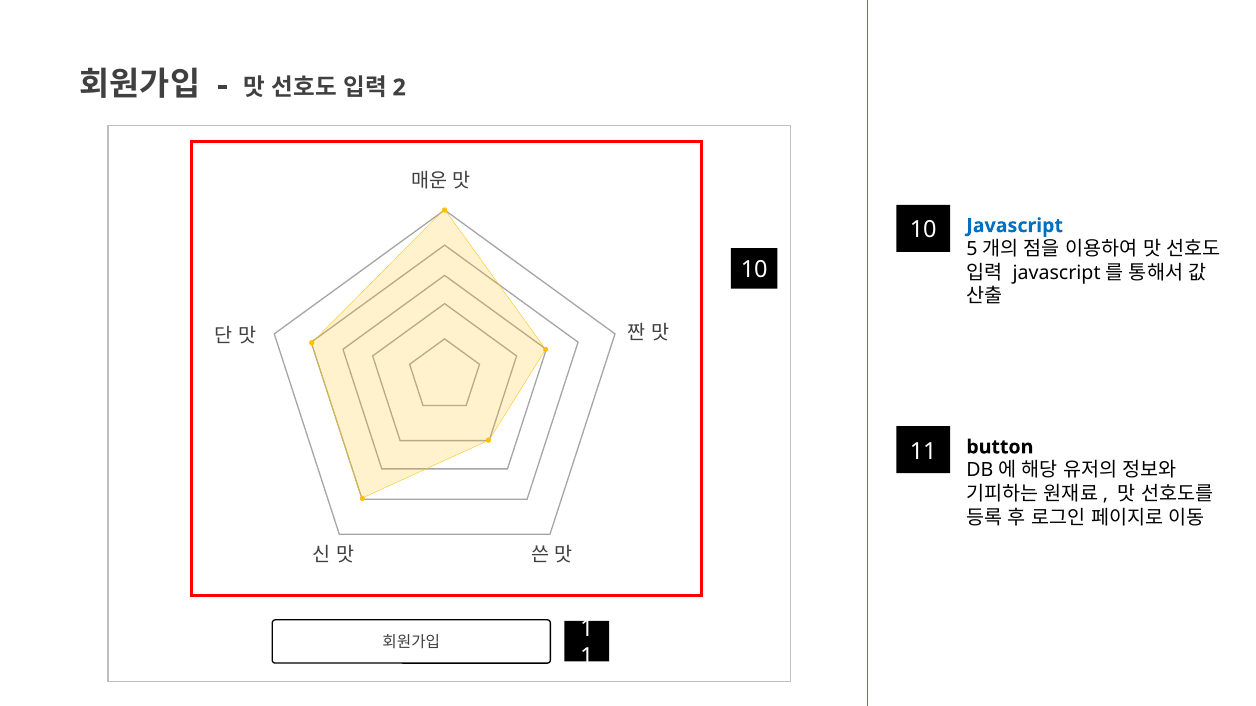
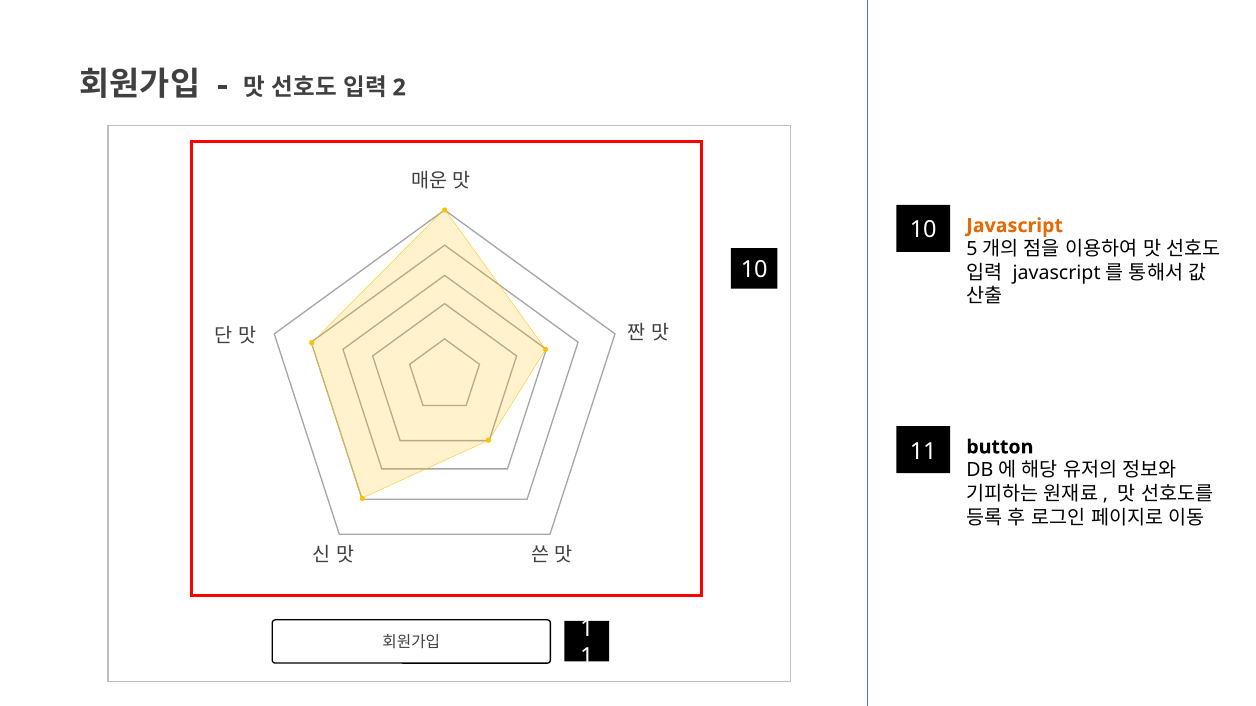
Javascript colour: blue -> orange
